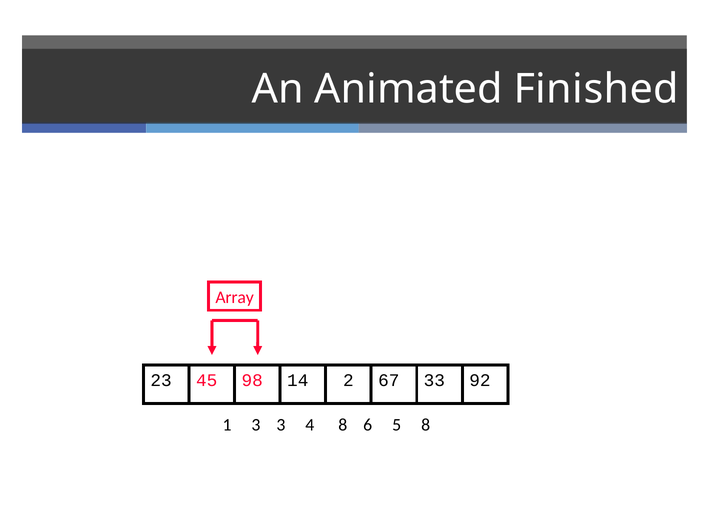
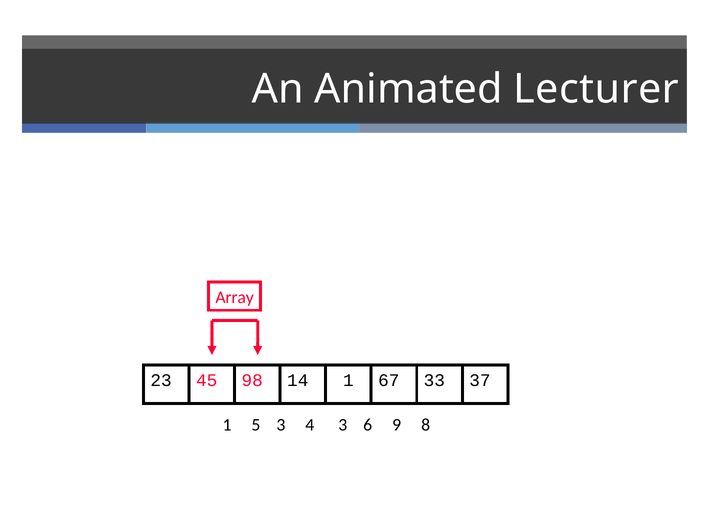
Finished: Finished -> Lecturer
14 2: 2 -> 1
92: 92 -> 37
1 3: 3 -> 5
4 8: 8 -> 3
5: 5 -> 9
